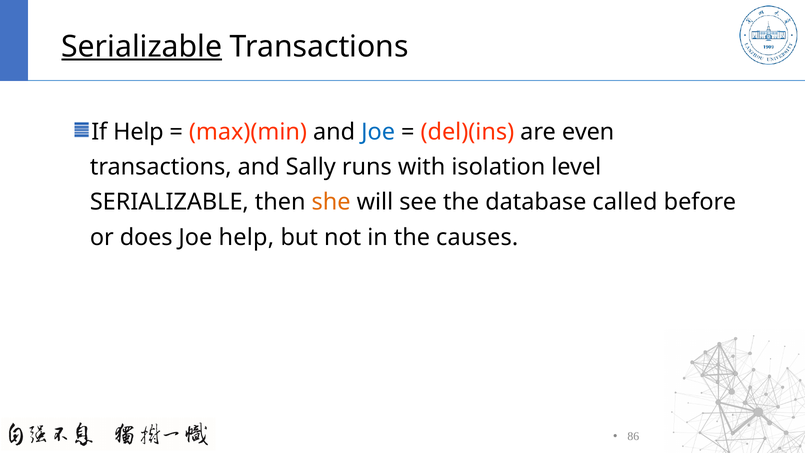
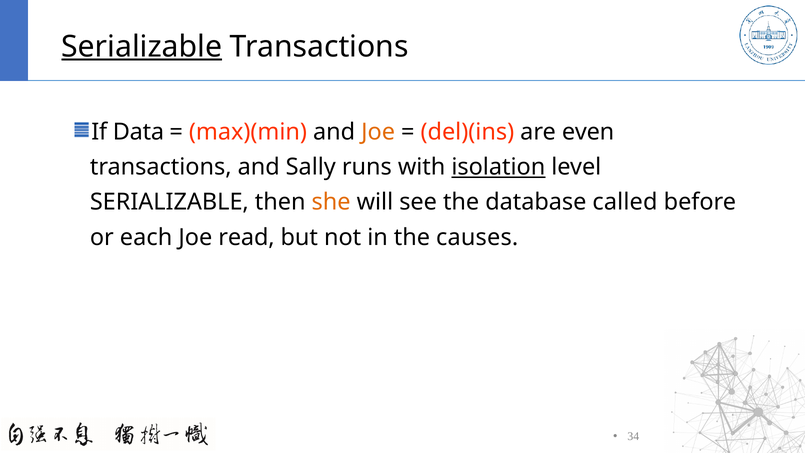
If Help: Help -> Data
Joe at (378, 132) colour: blue -> orange
isolation underline: none -> present
does: does -> each
Joe help: help -> read
86: 86 -> 34
